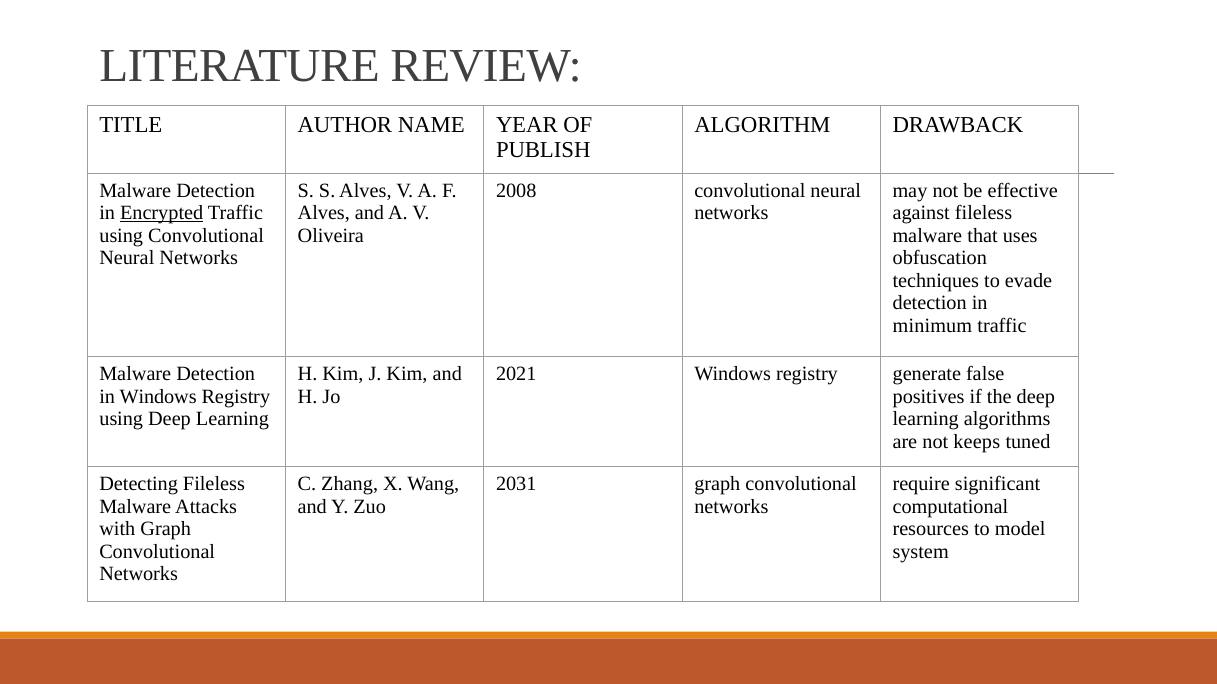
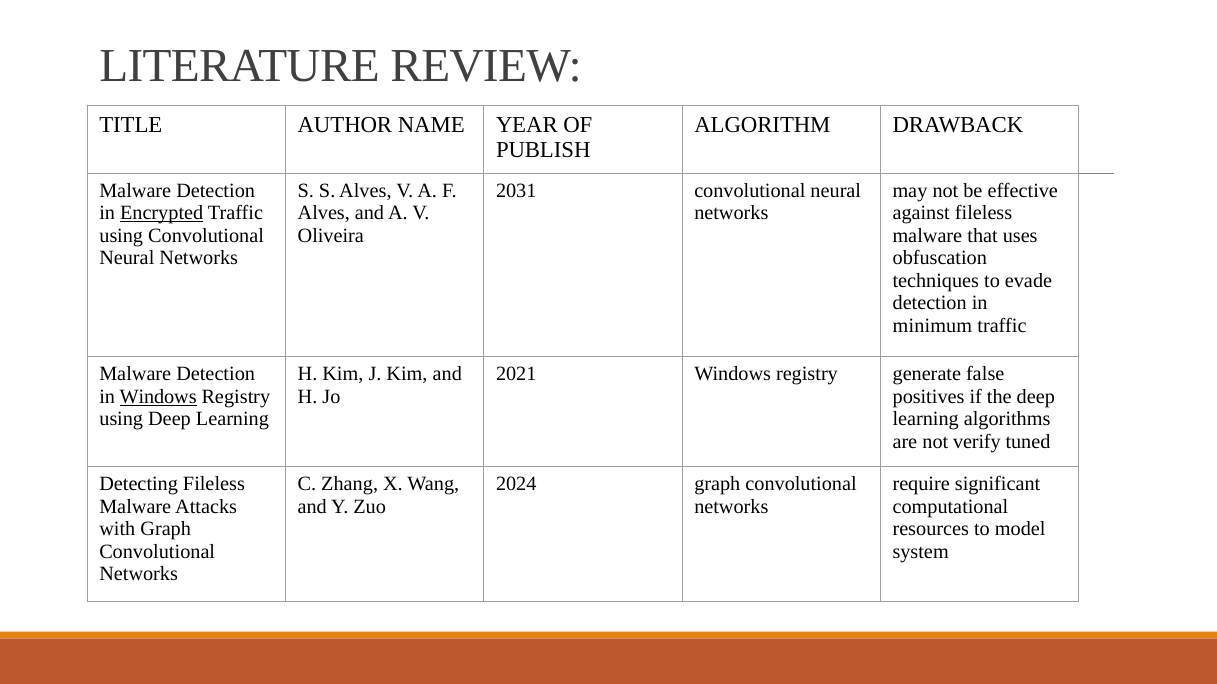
2008: 2008 -> 2031
Windows at (158, 397) underline: none -> present
keeps: keeps -> verify
2031: 2031 -> 2024
